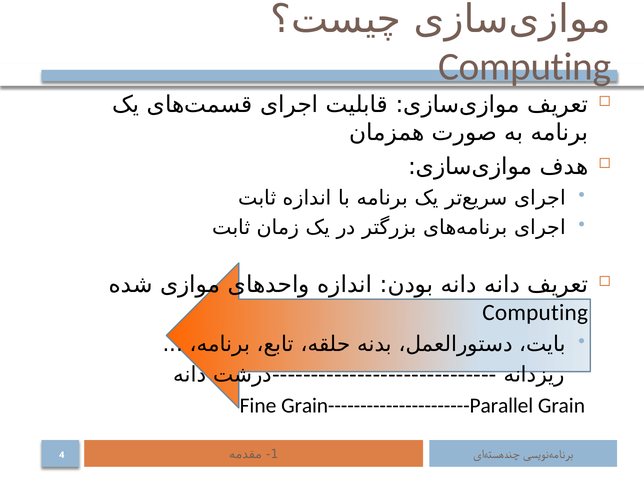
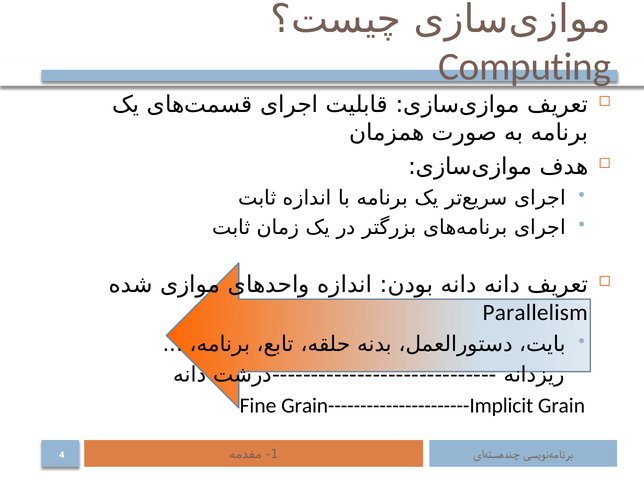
Computing at (535, 313): Computing -> Parallelism
Grain----------------------Parallel: Grain----------------------Parallel -> Grain----------------------Implicit
